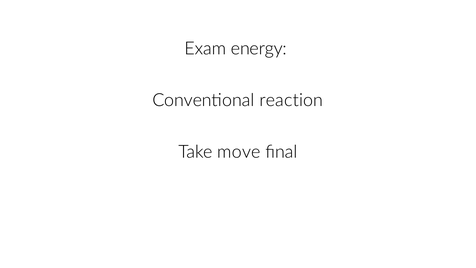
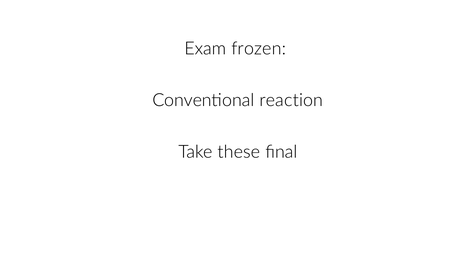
energy: energy -> frozen
move: move -> these
